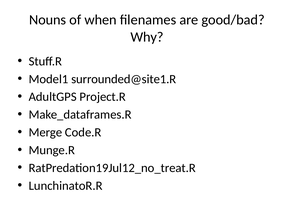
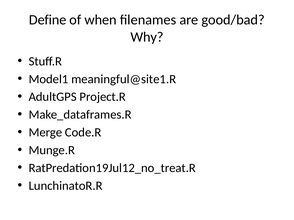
Nouns: Nouns -> Define
surrounded@site1.R: surrounded@site1.R -> meaningful@site1.R
